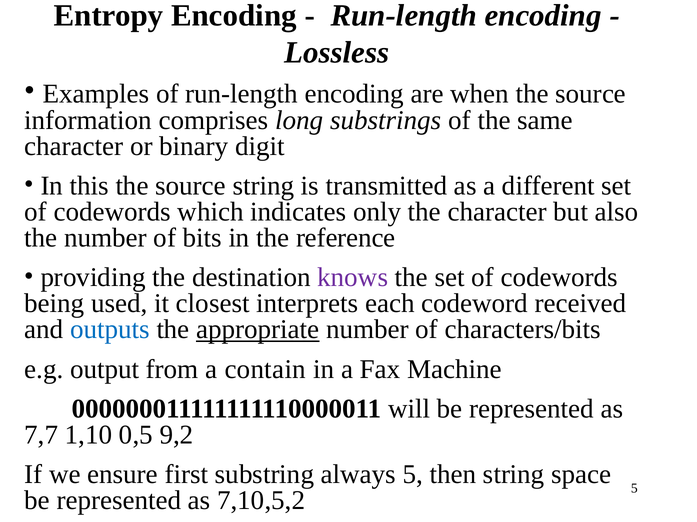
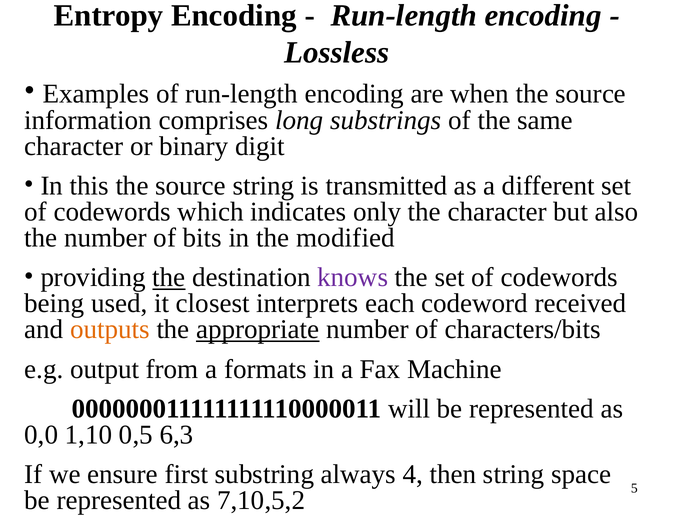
reference: reference -> modified
the at (169, 278) underline: none -> present
outputs colour: blue -> orange
contain: contain -> formats
7,7: 7,7 -> 0,0
9,2: 9,2 -> 6,3
always 5: 5 -> 4
